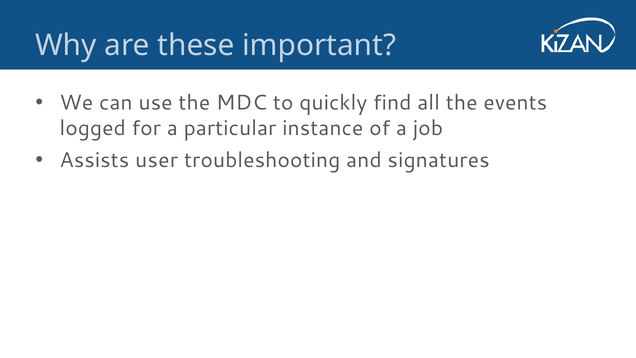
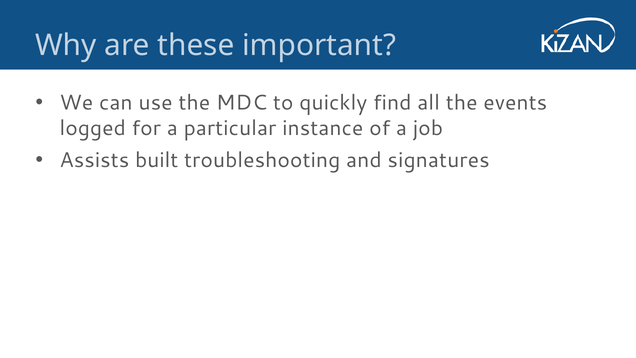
user: user -> built
